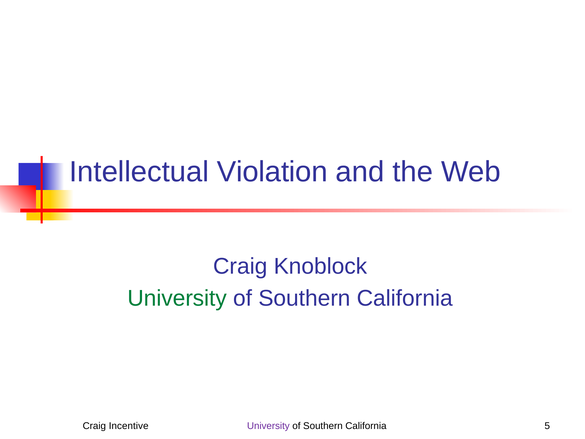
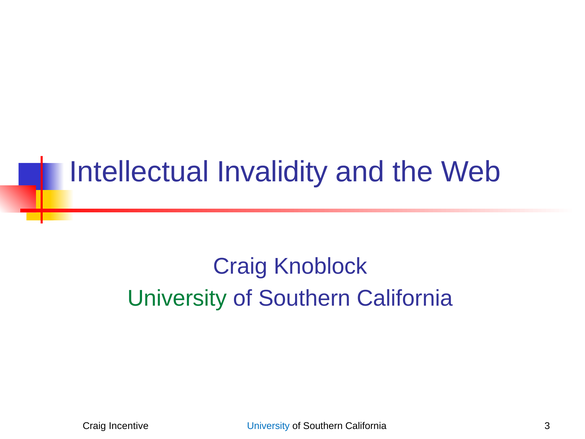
Violation: Violation -> Invalidity
University at (268, 426) colour: purple -> blue
5: 5 -> 3
